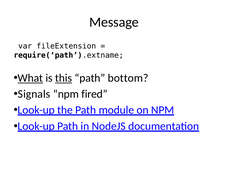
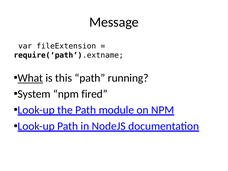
this underline: present -> none
bottom: bottom -> running
Signals: Signals -> System
